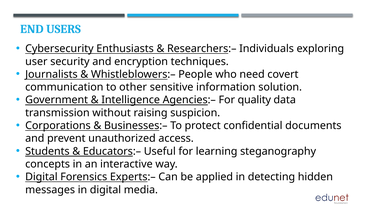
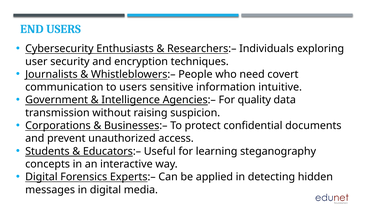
to other: other -> users
solution: solution -> intuitive
